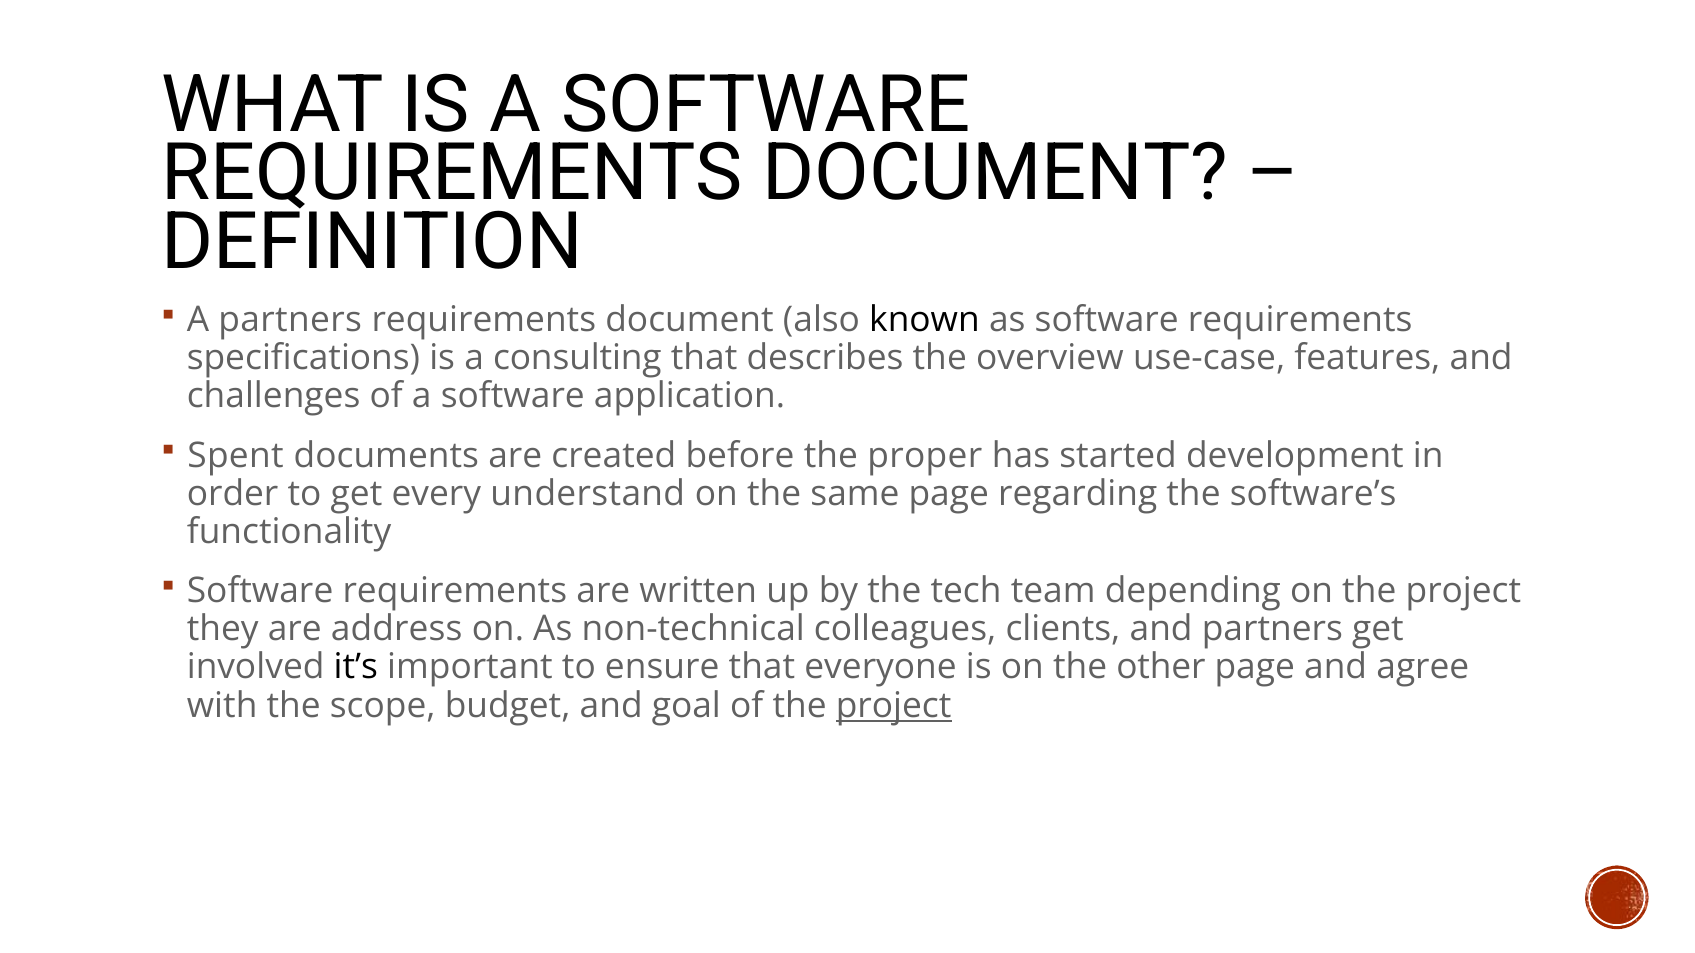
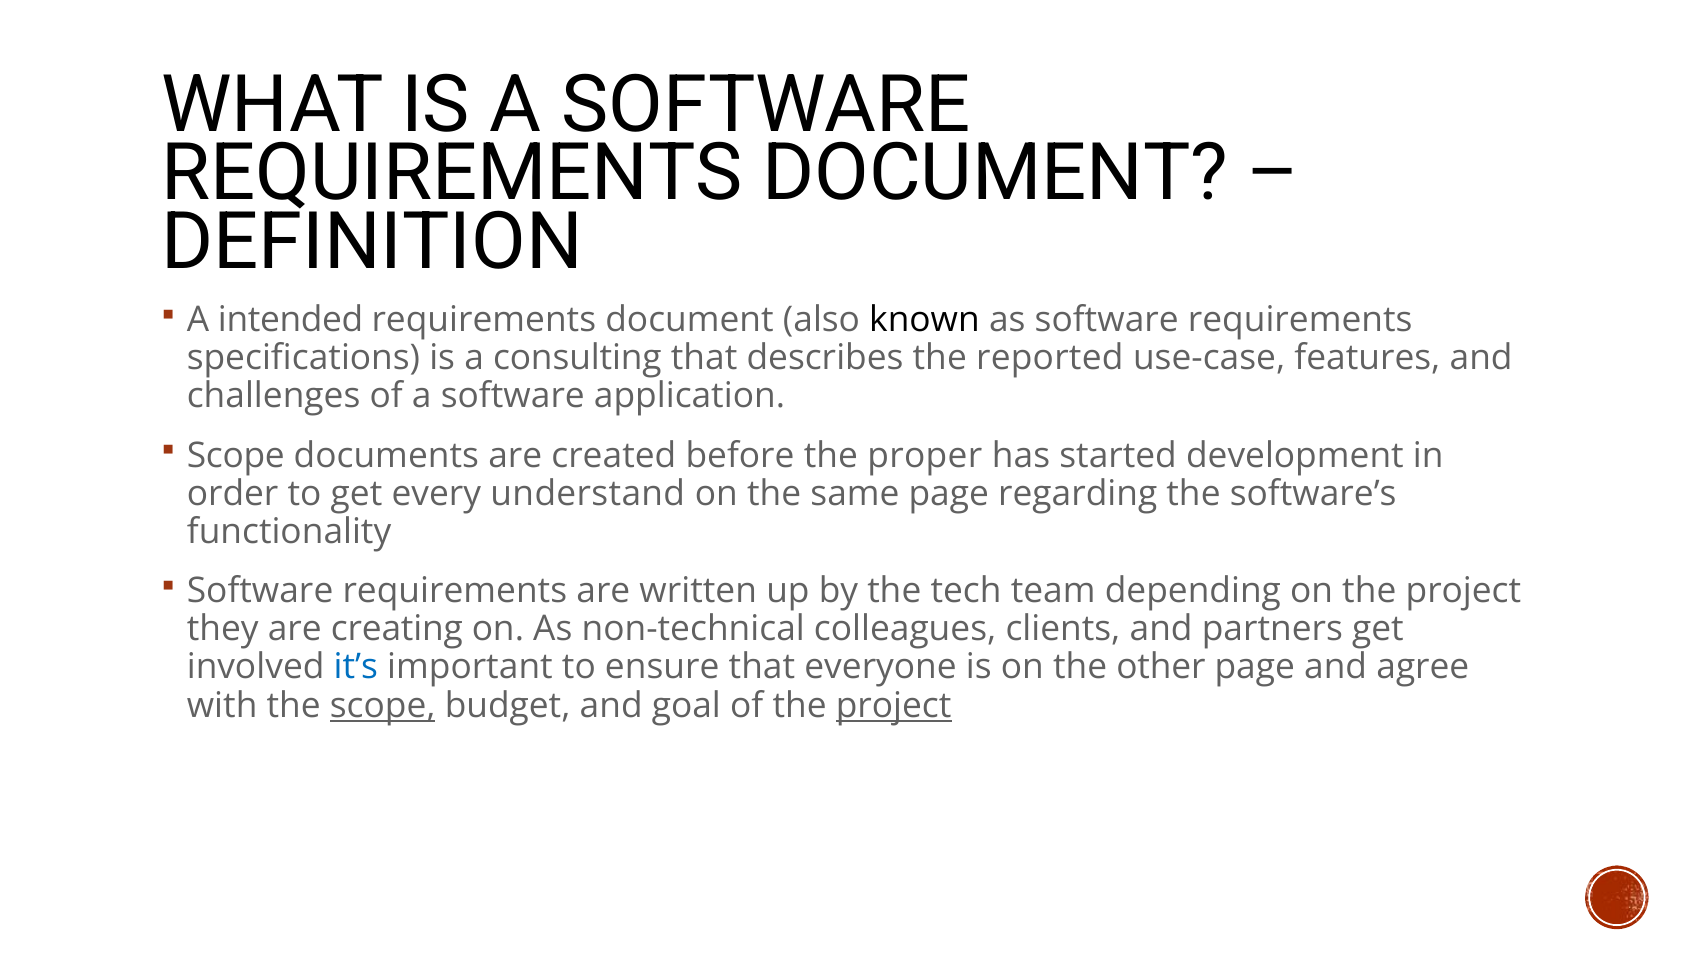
A partners: partners -> intended
overview: overview -> reported
Spent at (236, 456): Spent -> Scope
address: address -> creating
it’s colour: black -> blue
scope at (383, 706) underline: none -> present
